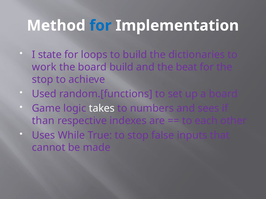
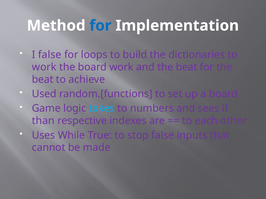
I state: state -> false
board build: build -> work
stop at (43, 80): stop -> beat
takes colour: white -> light blue
